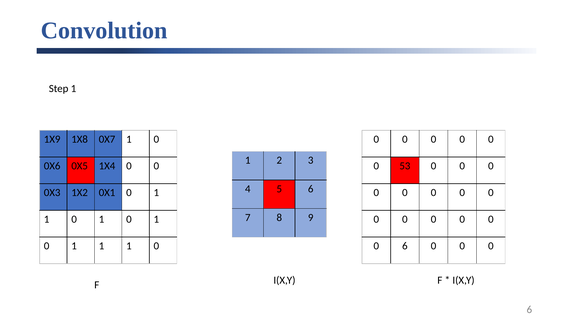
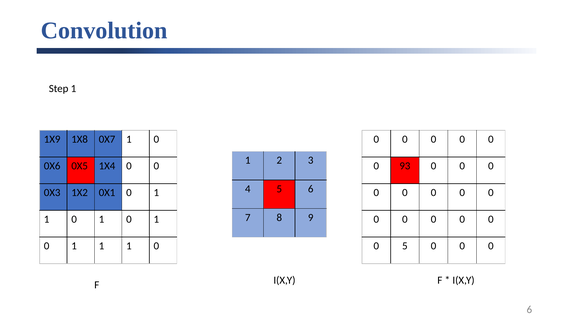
53: 53 -> 93
0 6: 6 -> 5
